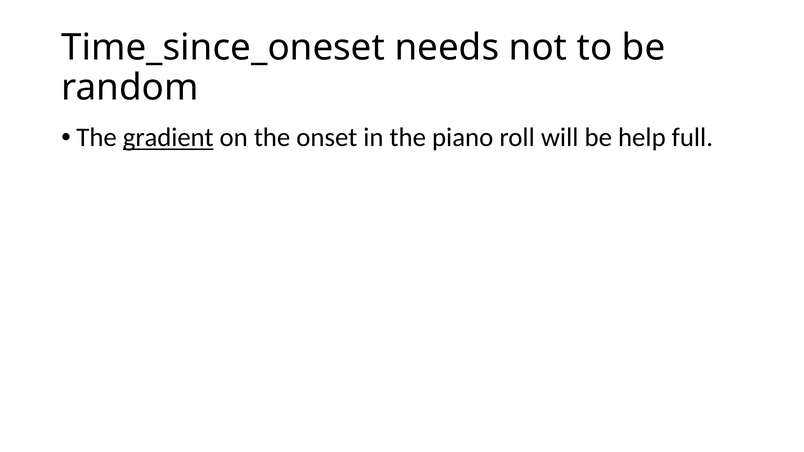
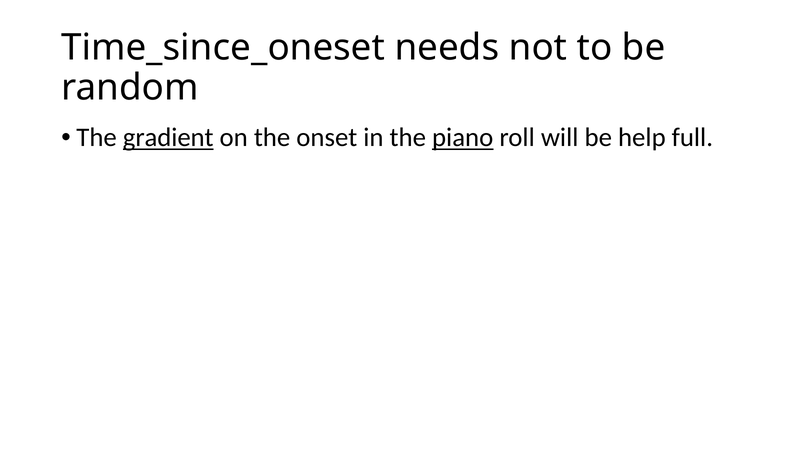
piano underline: none -> present
